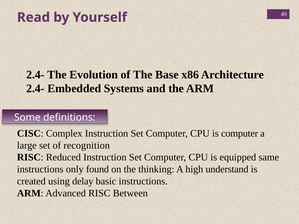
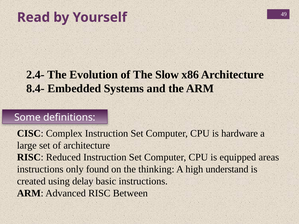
Base: Base -> Slow
2.4- at (35, 89): 2.4- -> 8.4-
is computer: computer -> hardware
of recognition: recognition -> architecture
same: same -> areas
